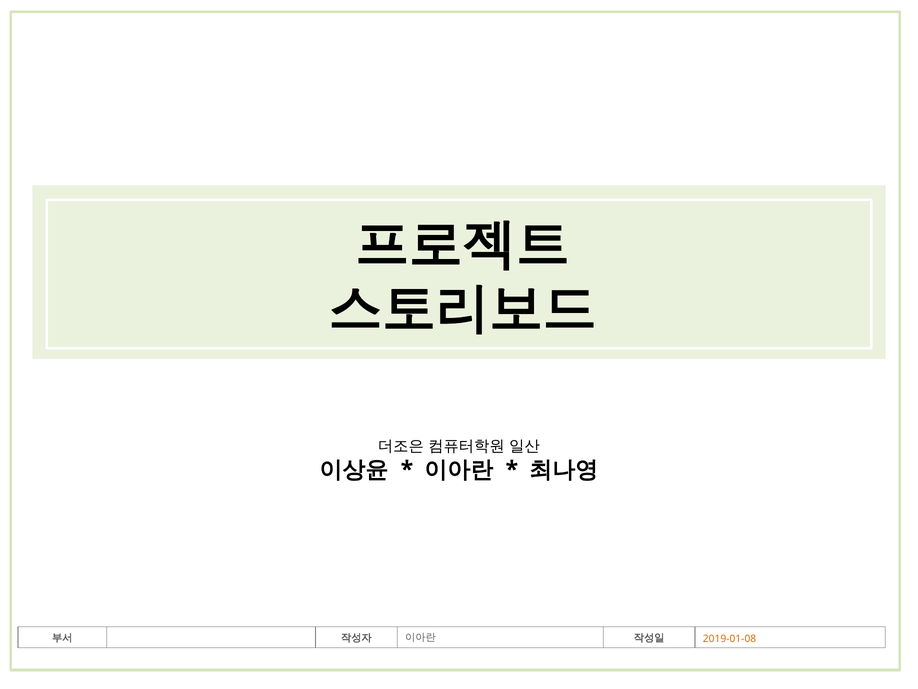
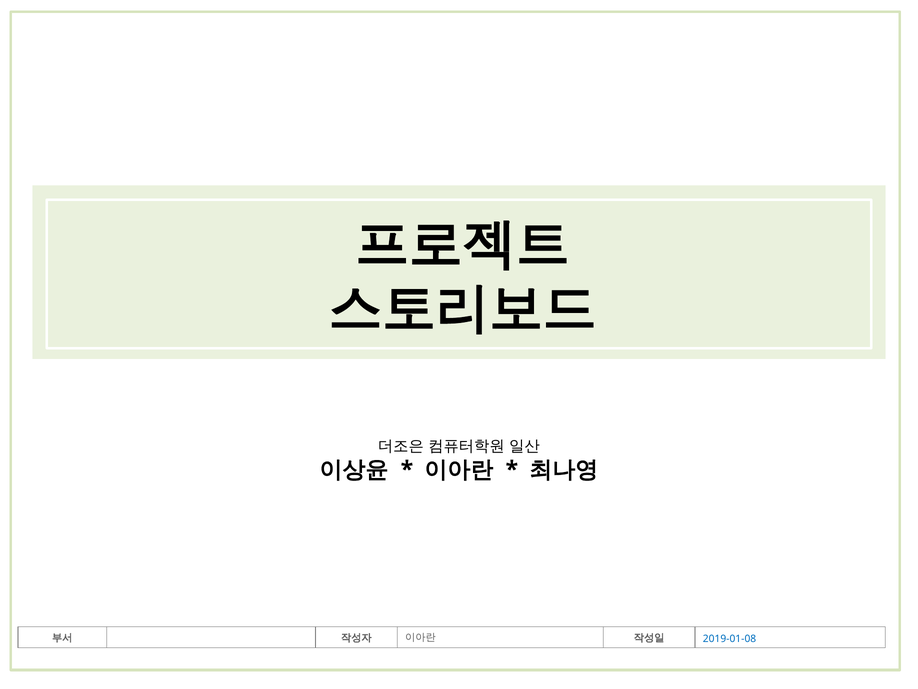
2019-01-08 colour: orange -> blue
